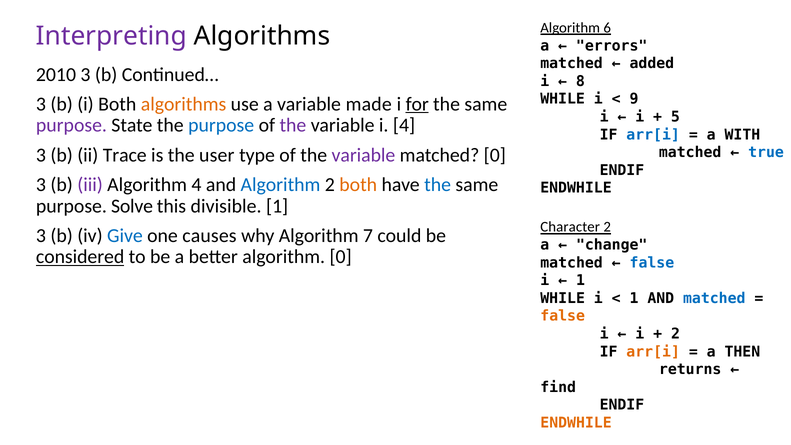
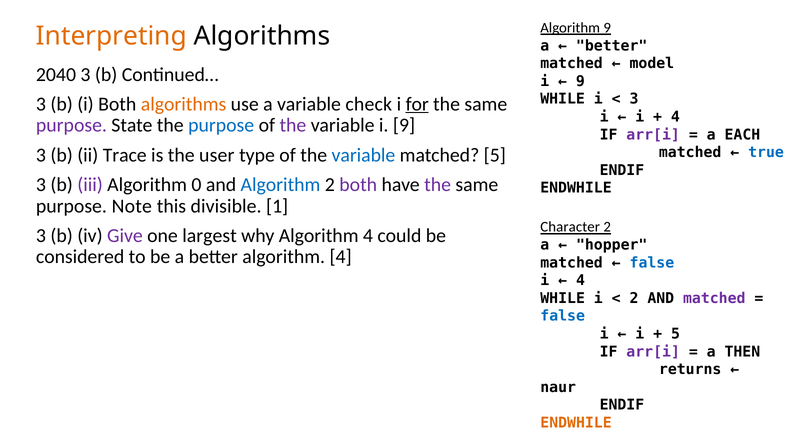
Algorithm 6: 6 -> 9
Interpreting colour: purple -> orange
errors at (612, 46): errors -> better
added: added -> model
2010: 2010 -> 2040
8 at (580, 81): 8 -> 9
9 at (634, 99): 9 -> 3
made: made -> check
5 at (675, 117): 5 -> 4
i 4: 4 -> 9
arr[i at (653, 135) colour: blue -> purple
WITH: WITH -> EACH
variable at (363, 155) colour: purple -> blue
matched 0: 0 -> 5
Algorithm 4: 4 -> 0
both at (358, 185) colour: orange -> purple
the at (438, 185) colour: blue -> purple
Solve: Solve -> Note
Give colour: blue -> purple
causes: causes -> largest
why Algorithm 7: 7 -> 4
change: change -> hopper
considered underline: present -> none
better algorithm 0: 0 -> 4
1 at (580, 280): 1 -> 4
1 at (634, 298): 1 -> 2
matched at (714, 298) colour: blue -> purple
false at (563, 316) colour: orange -> blue
2 at (675, 334): 2 -> 5
arr[i at (653, 352) colour: orange -> purple
find: find -> naur
